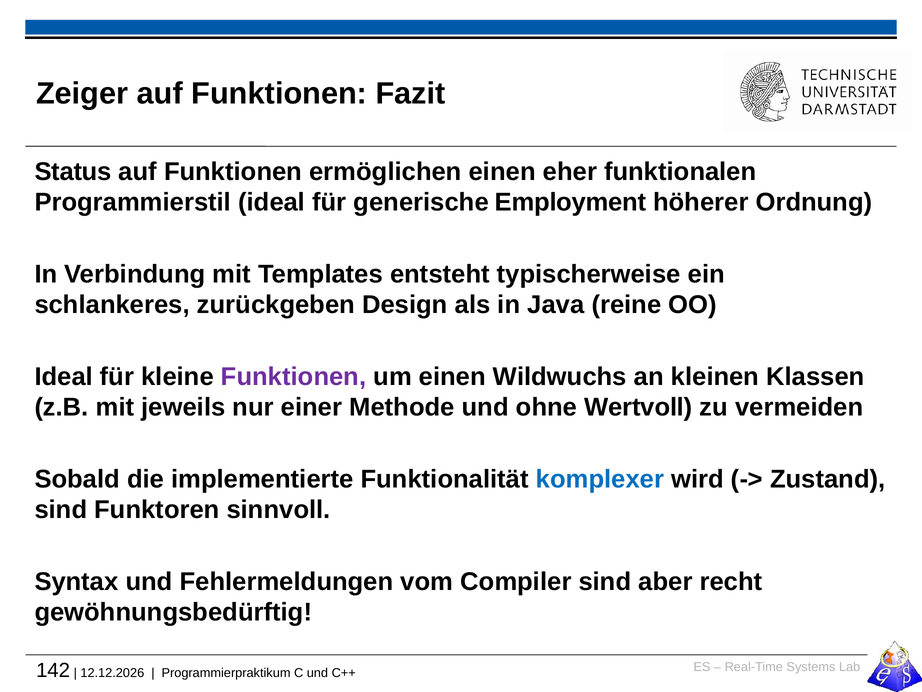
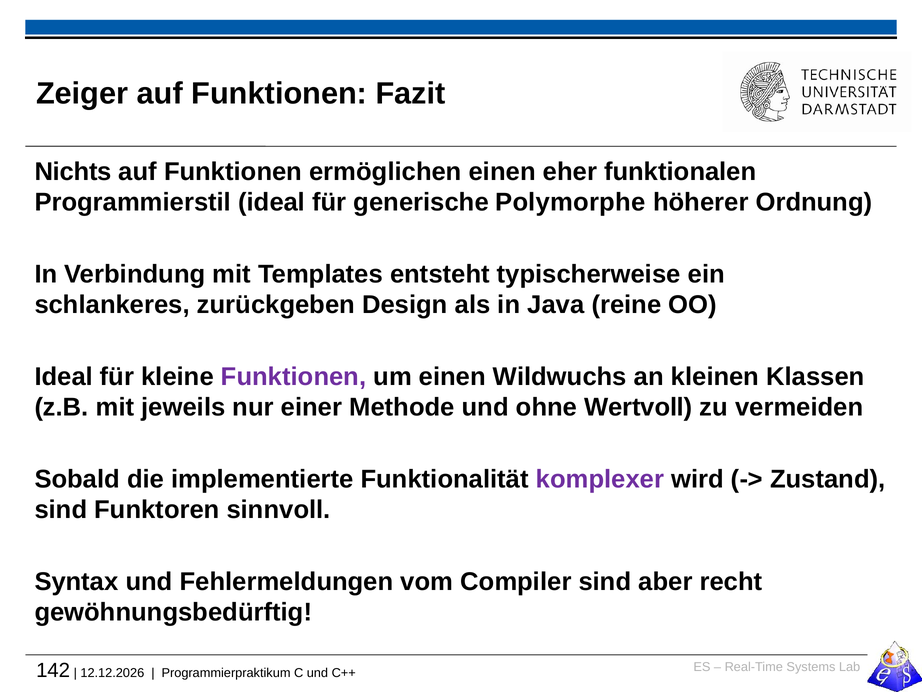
Status: Status -> Nichts
Employment: Employment -> Polymorphe
komplexer colour: blue -> purple
